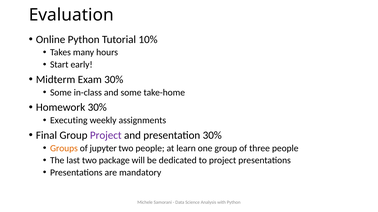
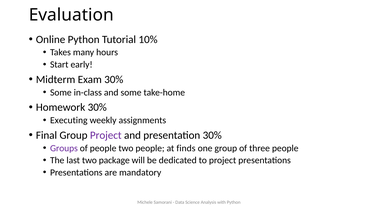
Groups colour: orange -> purple
of jupyter: jupyter -> people
learn: learn -> finds
